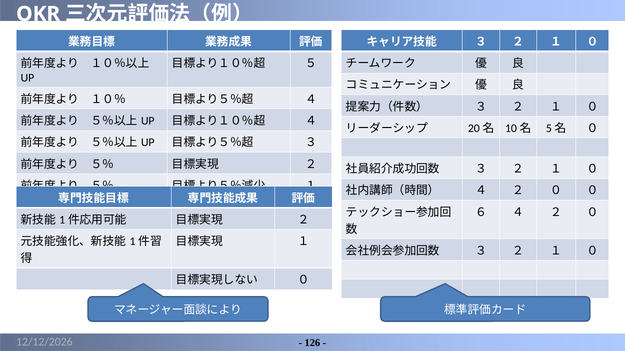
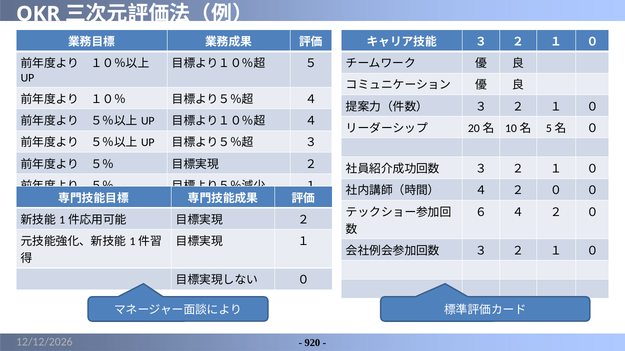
126: 126 -> 920
